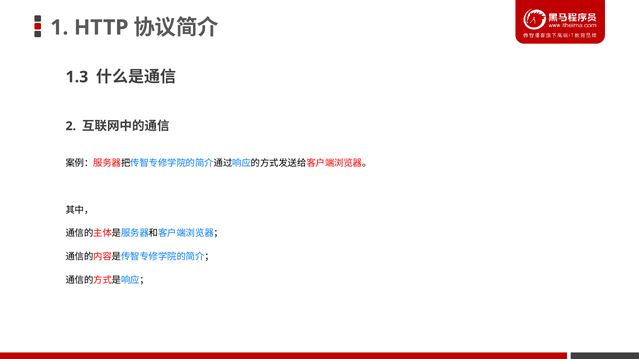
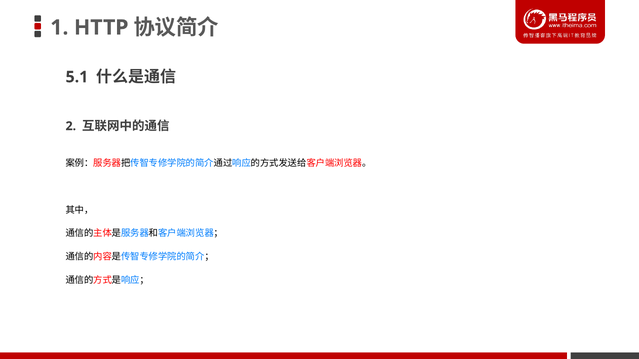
1.3: 1.3 -> 5.1
